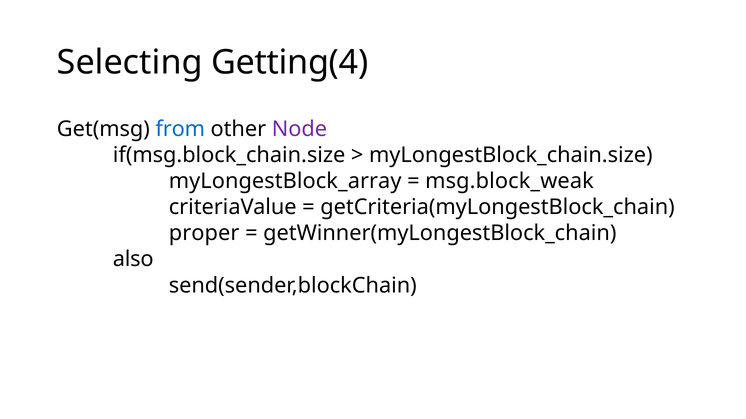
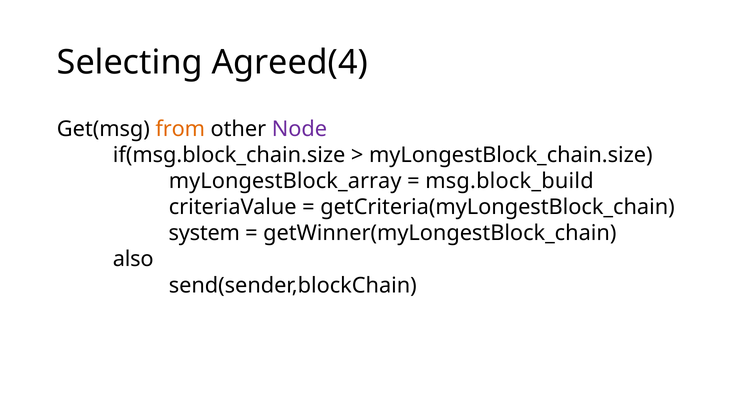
Getting(4: Getting(4 -> Agreed(4
from colour: blue -> orange
msg.block_weak: msg.block_weak -> msg.block_build
proper: proper -> system
